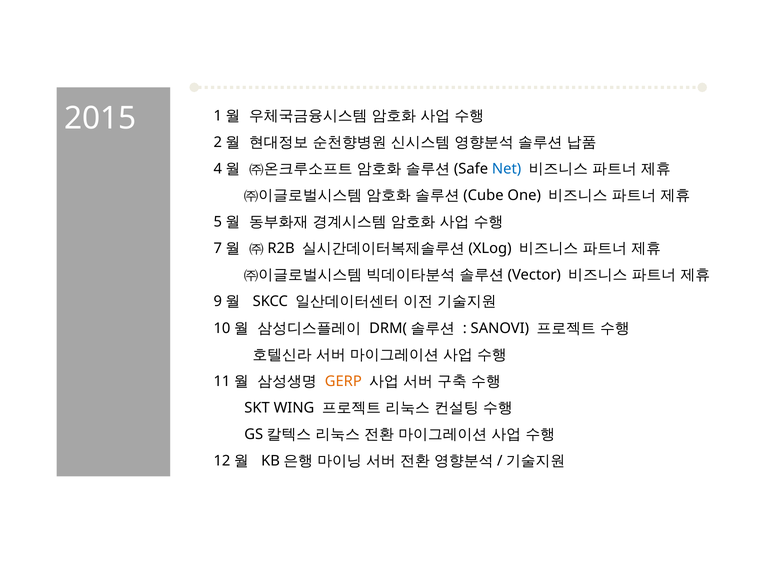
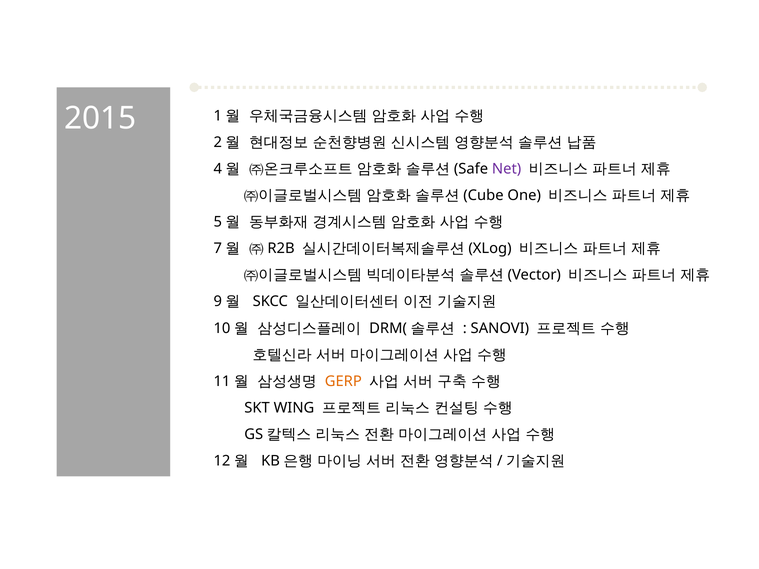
Net colour: blue -> purple
